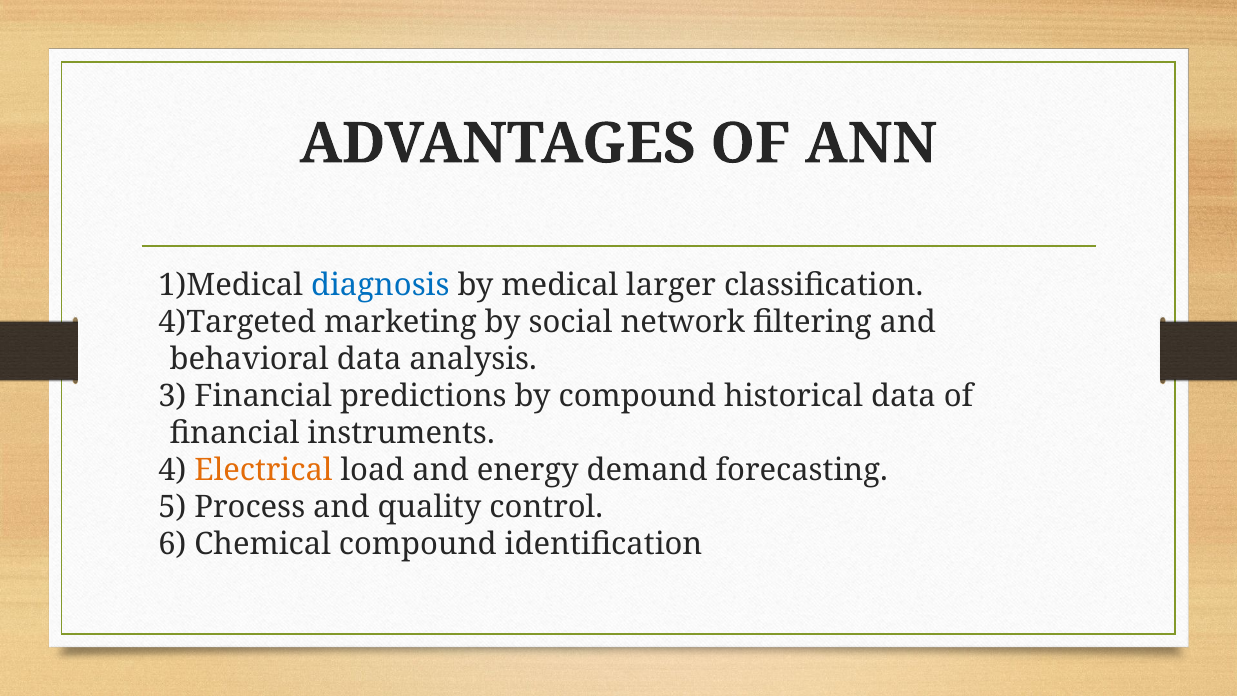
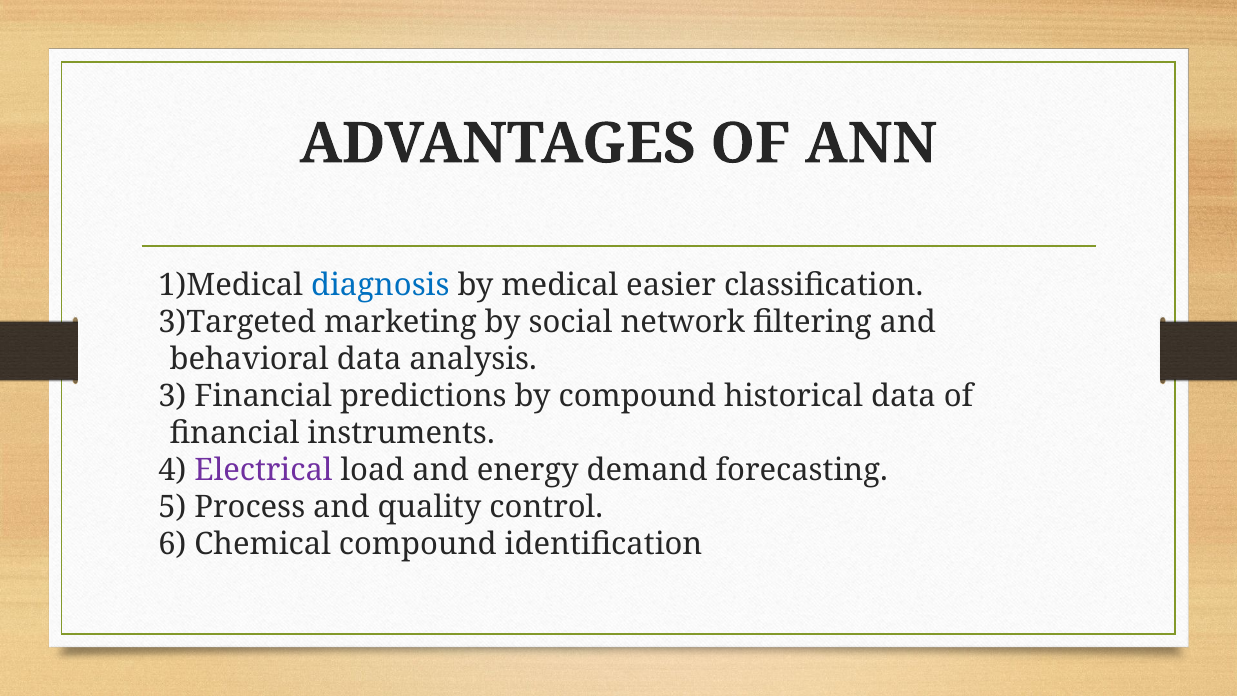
larger: larger -> easier
4)Targeted: 4)Targeted -> 3)Targeted
Electrical colour: orange -> purple
